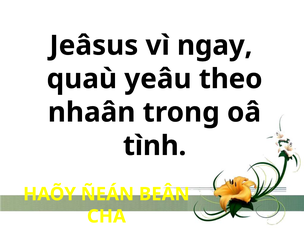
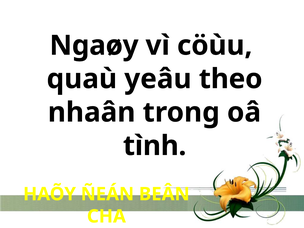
Jeâsus: Jeâsus -> Ngaøy
ngay: ngay -> cöùu
